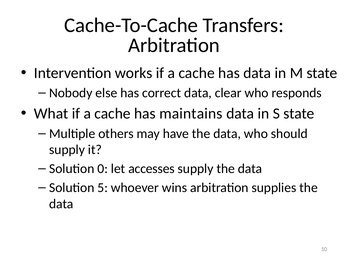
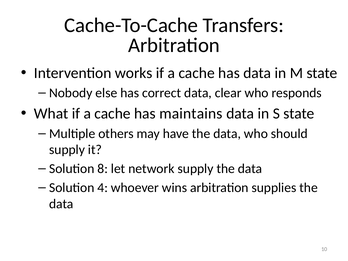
0: 0 -> 8
accesses: accesses -> network
5: 5 -> 4
